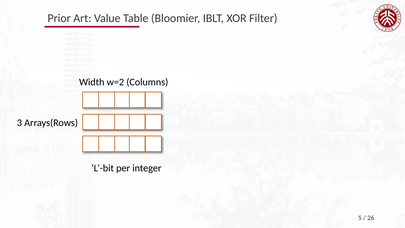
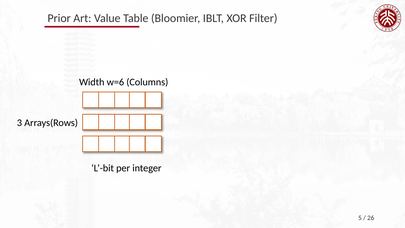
w=2: w=2 -> w=6
